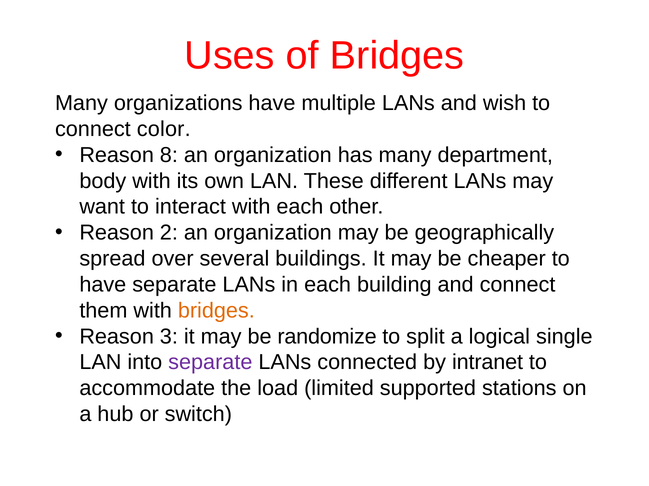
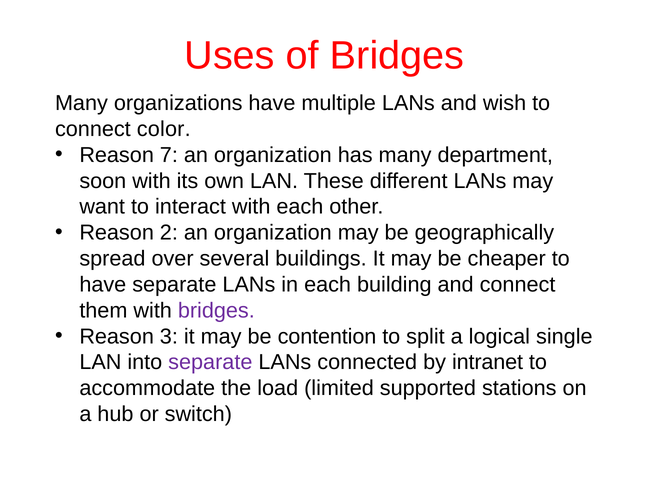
8: 8 -> 7
body: body -> soon
bridges at (216, 311) colour: orange -> purple
randomize: randomize -> contention
